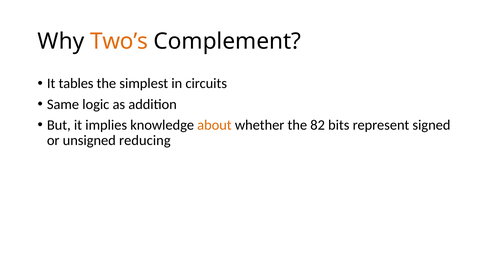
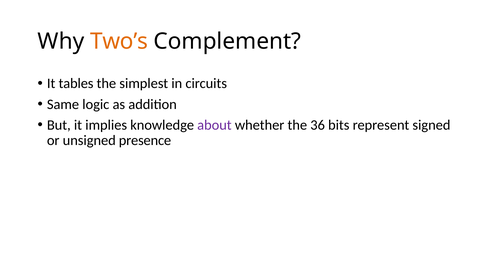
about colour: orange -> purple
82: 82 -> 36
reducing: reducing -> presence
